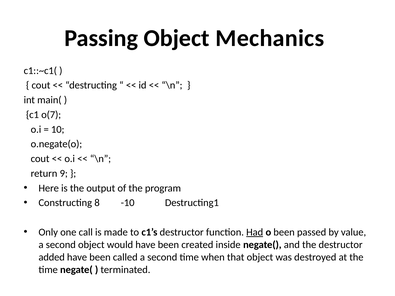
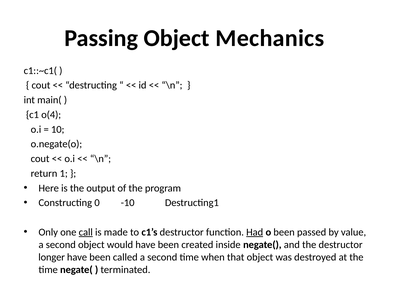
o(7: o(7 -> o(4
9: 9 -> 1
8: 8 -> 0
call underline: none -> present
added: added -> longer
